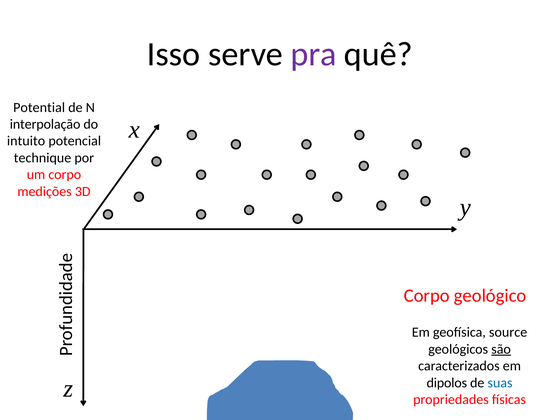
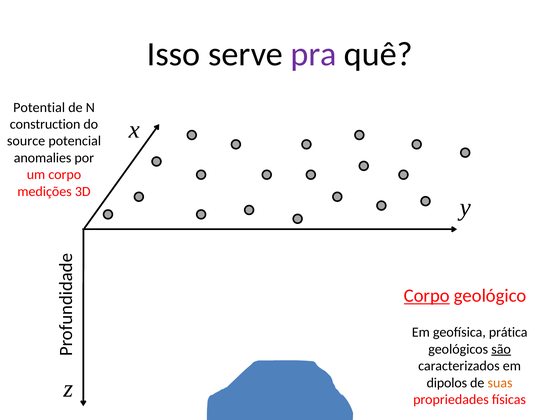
interpolação: interpolação -> construction
intuito: intuito -> source
technique: technique -> anomalies
Corpo at (427, 296) underline: none -> present
source: source -> prática
suas colour: blue -> orange
